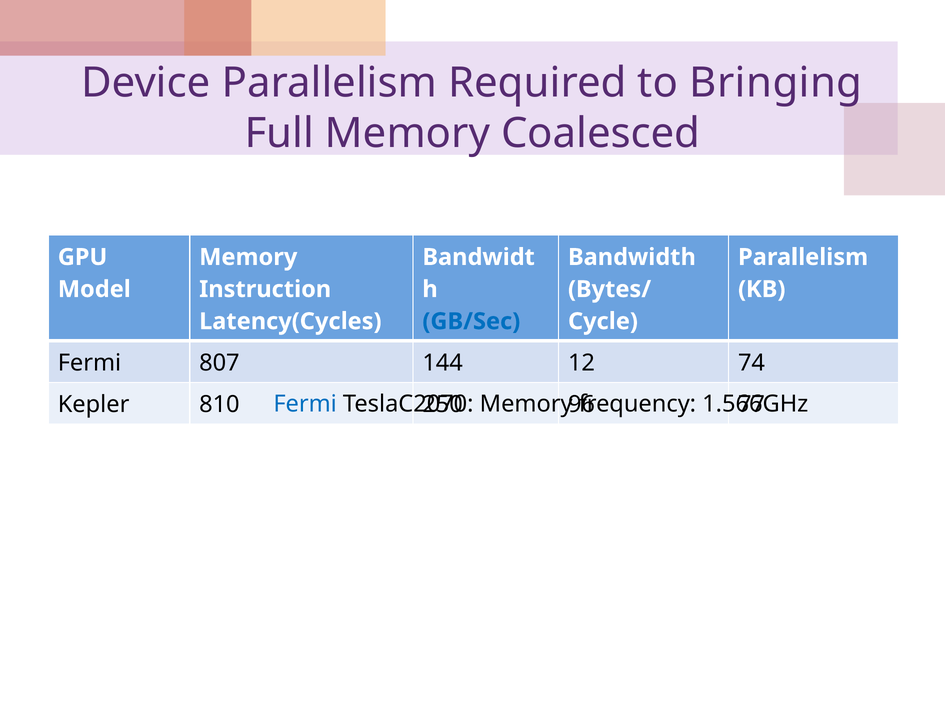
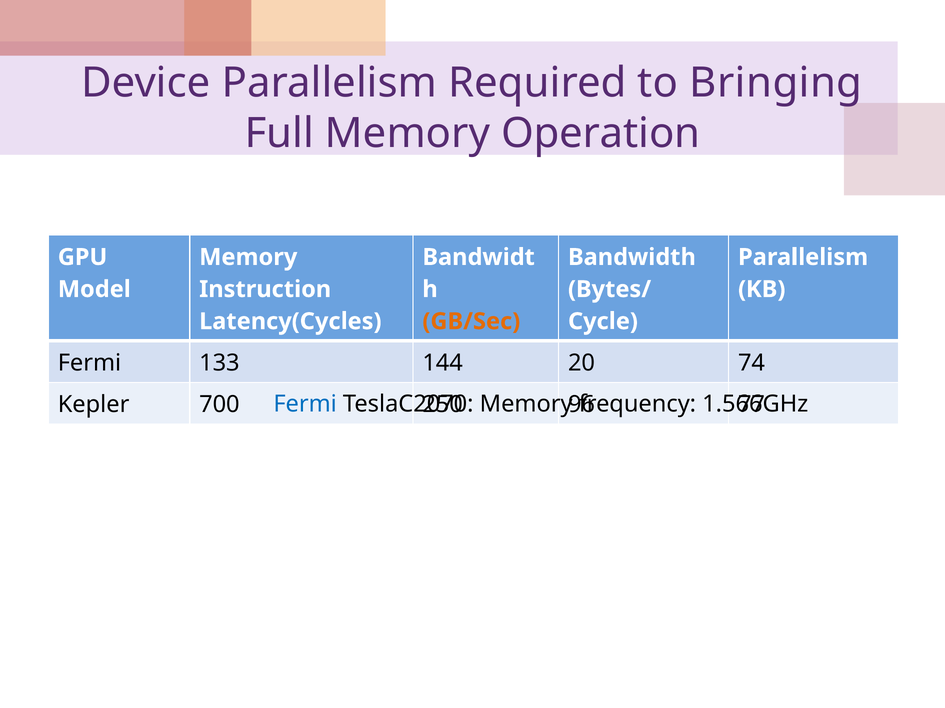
Coalesced: Coalesced -> Operation
GB/Sec colour: blue -> orange
807: 807 -> 133
12: 12 -> 20
810: 810 -> 700
